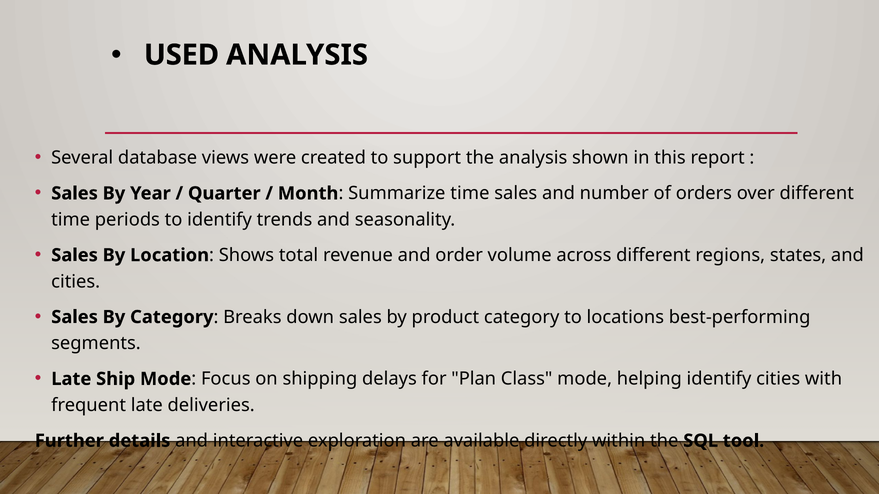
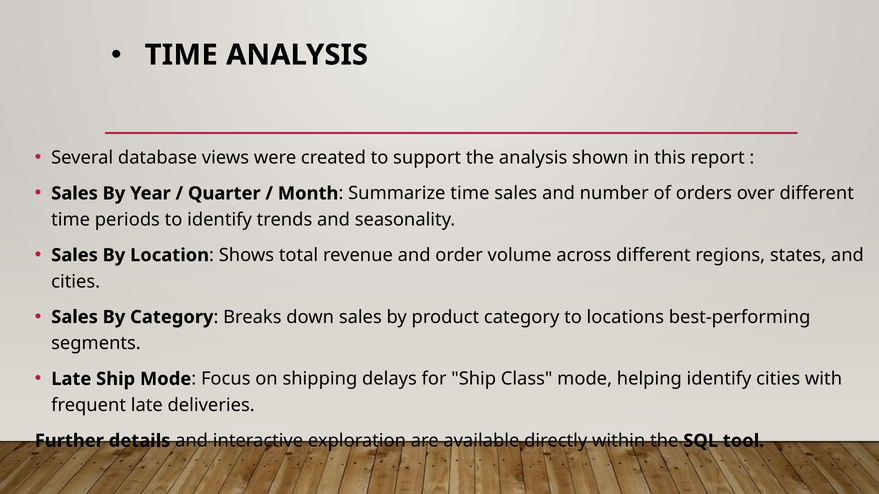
USED at (181, 55): USED -> TIME
for Plan: Plan -> Ship
